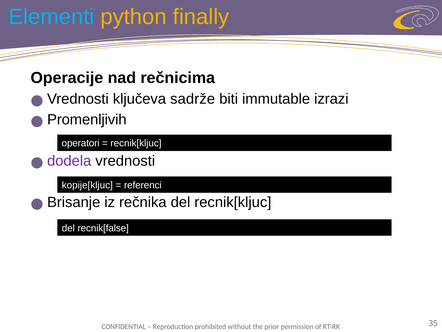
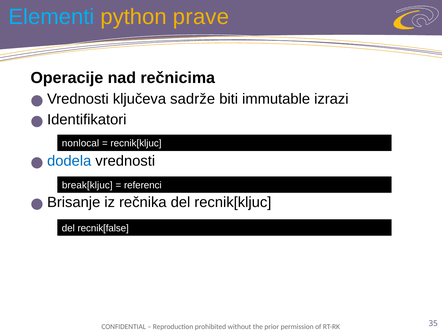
finally: finally -> prave
Promenljivih: Promenljivih -> Identifikatori
operatori: operatori -> nonlocal
dodela colour: purple -> blue
kopije[kljuc: kopije[kljuc -> break[kljuc
